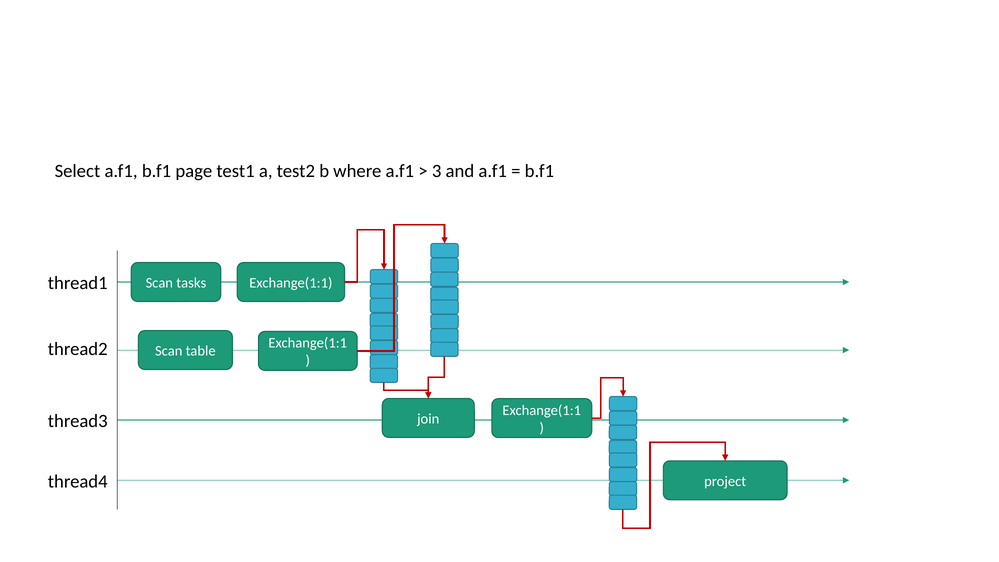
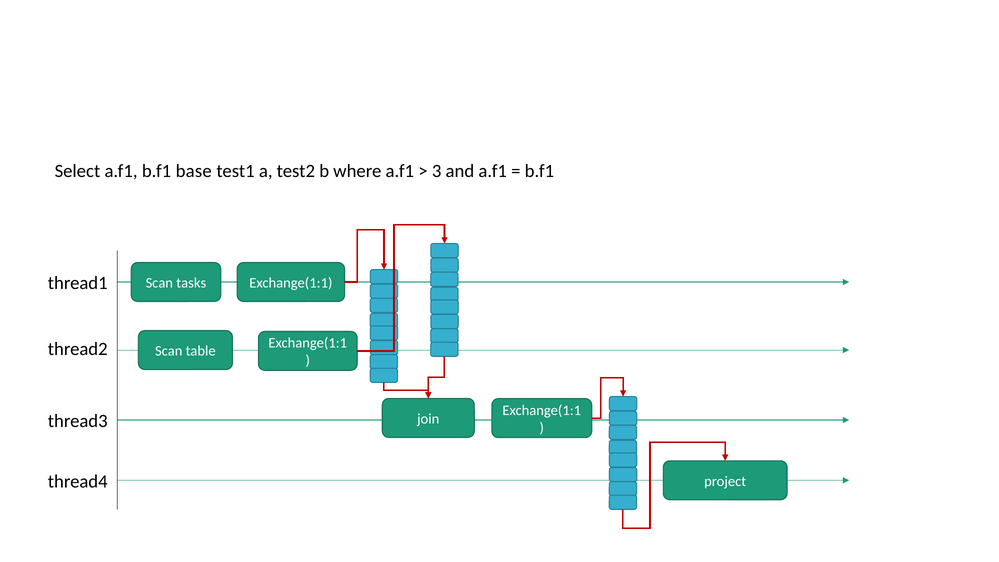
page: page -> base
